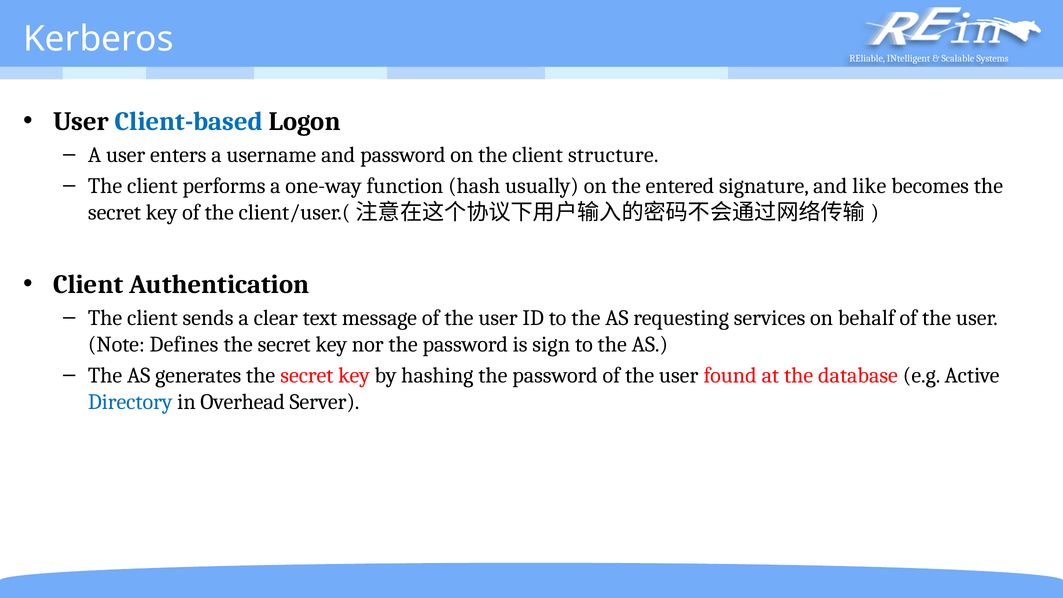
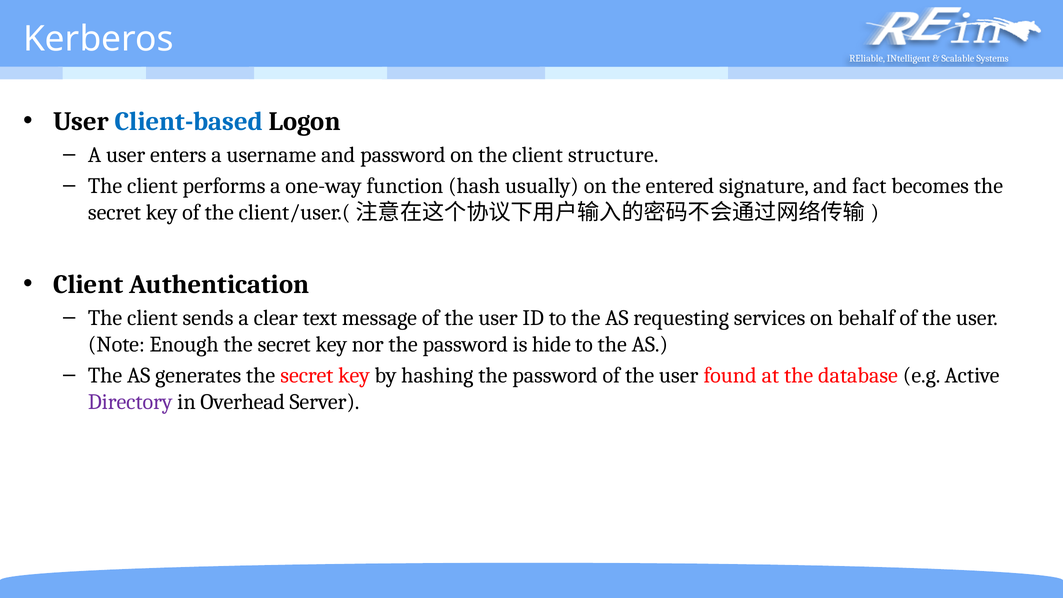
like: like -> fact
Defines: Defines -> Enough
sign: sign -> hide
Directory colour: blue -> purple
